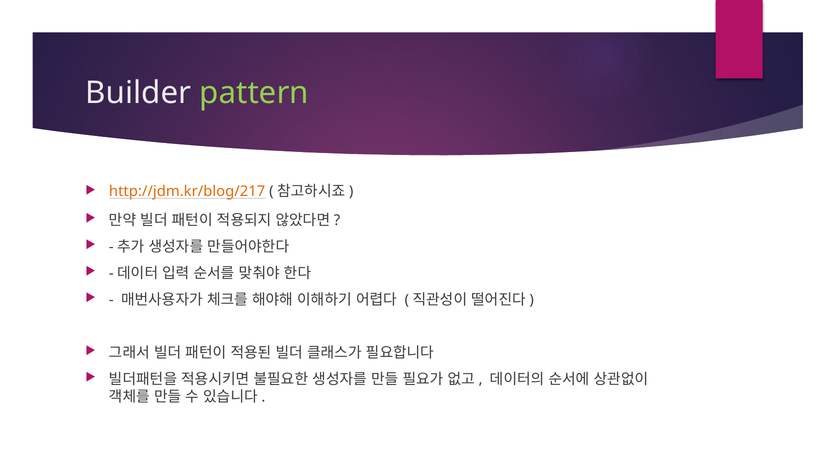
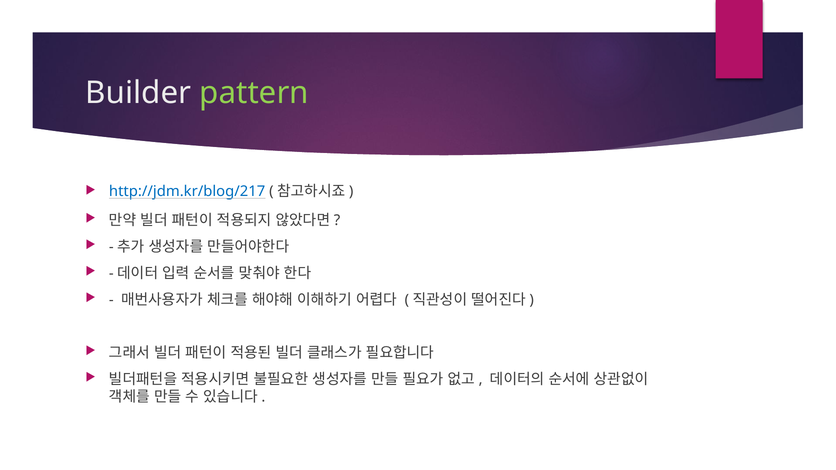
http://jdm.kr/blog/217 colour: orange -> blue
